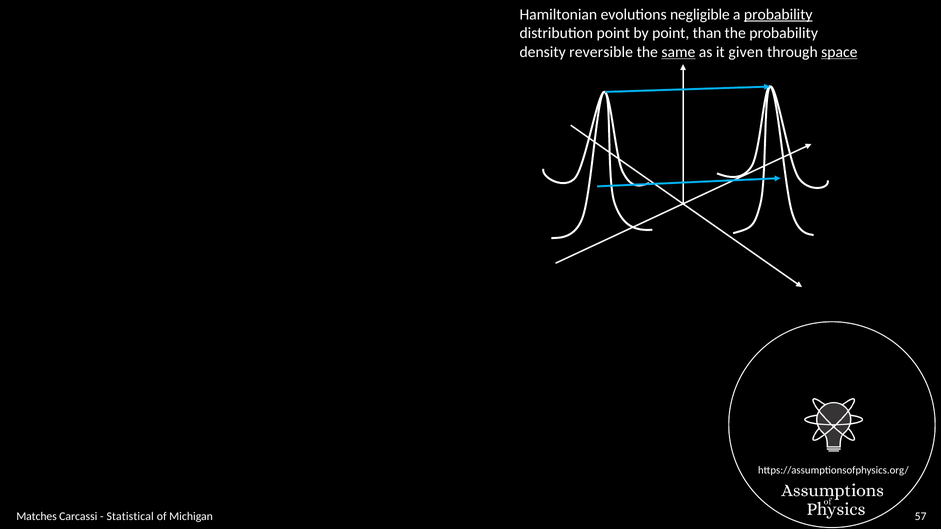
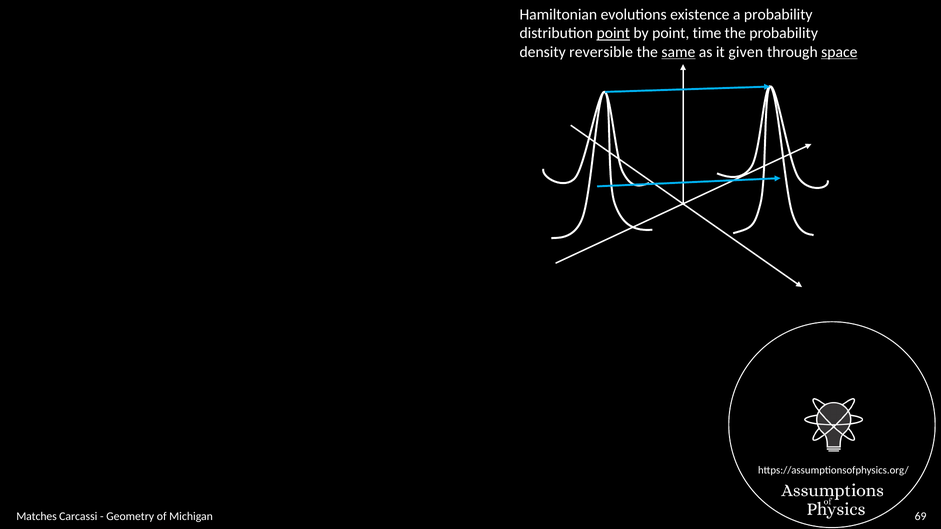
negligible: negligible -> existence
probability at (778, 14) underline: present -> none
point at (613, 33) underline: none -> present
than: than -> time
Statistical: Statistical -> Geometry
57: 57 -> 69
